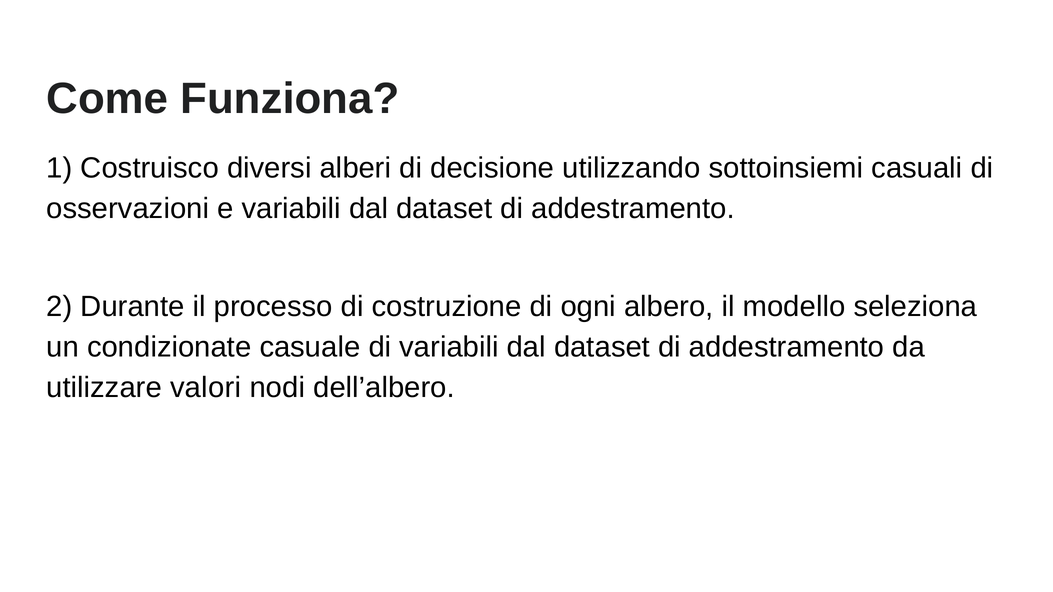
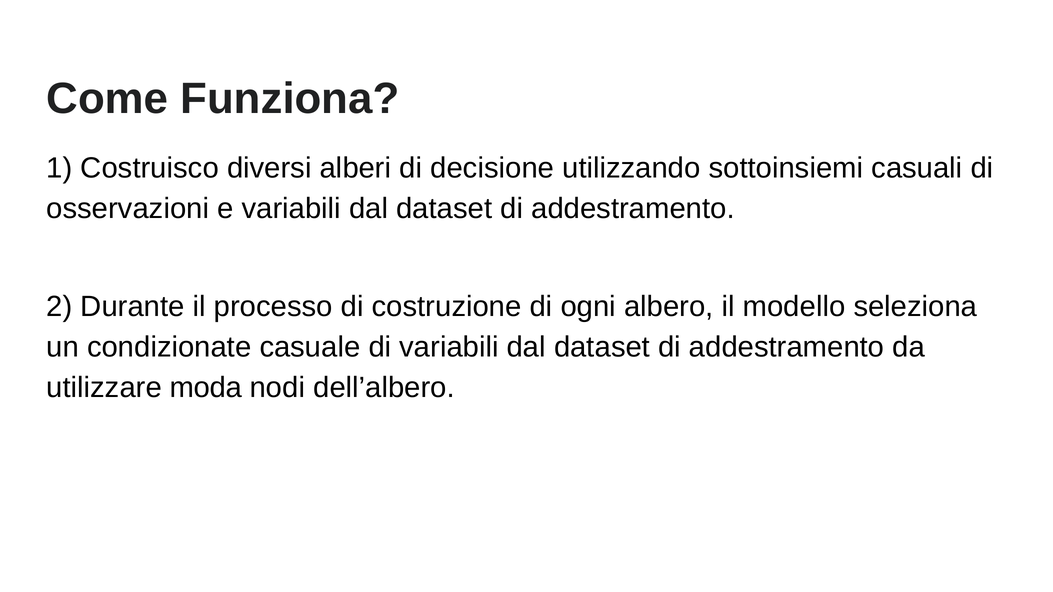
valori: valori -> moda
